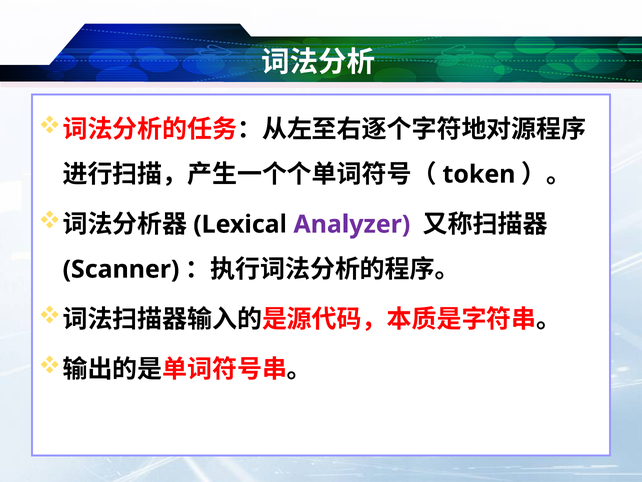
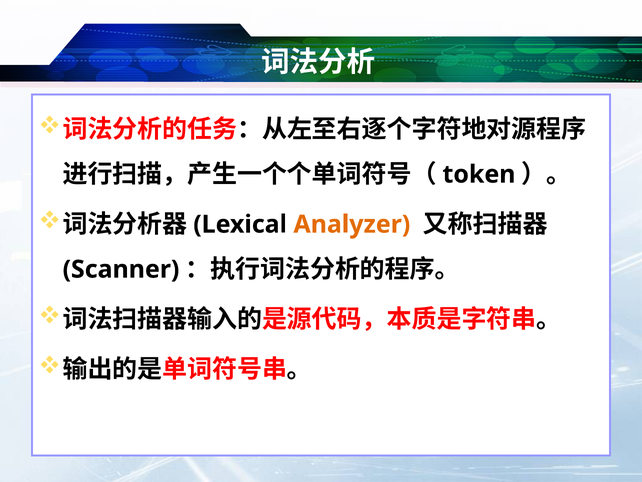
Analyzer colour: purple -> orange
